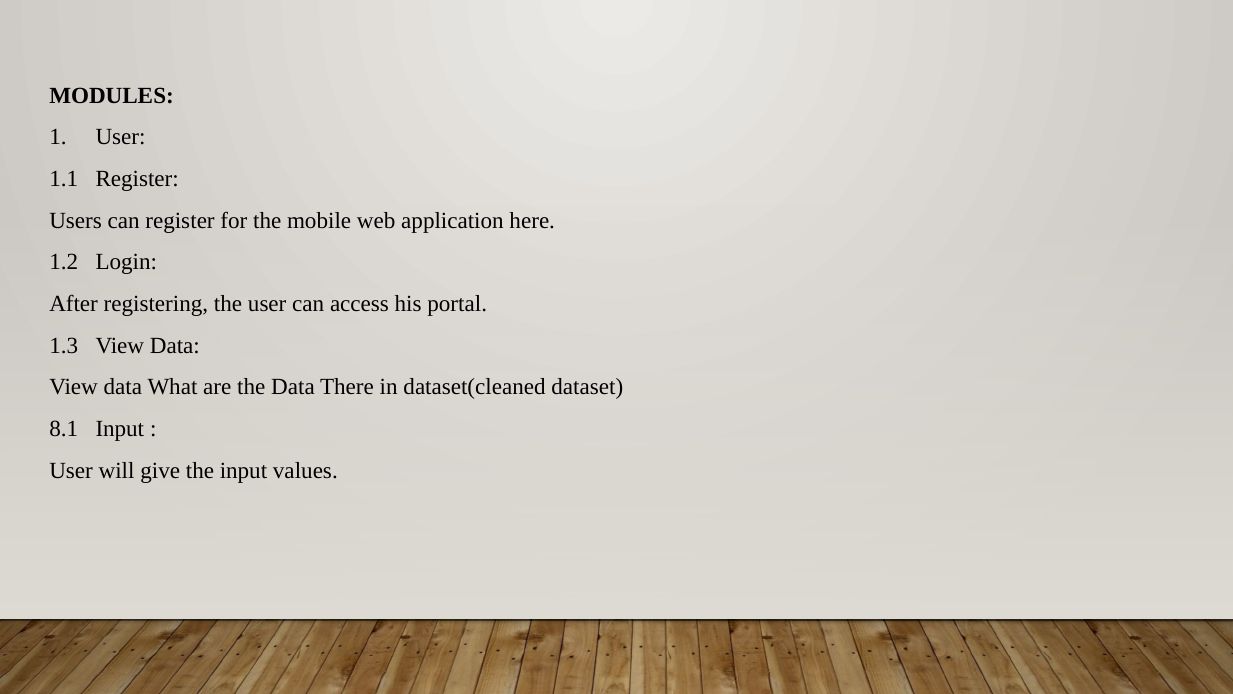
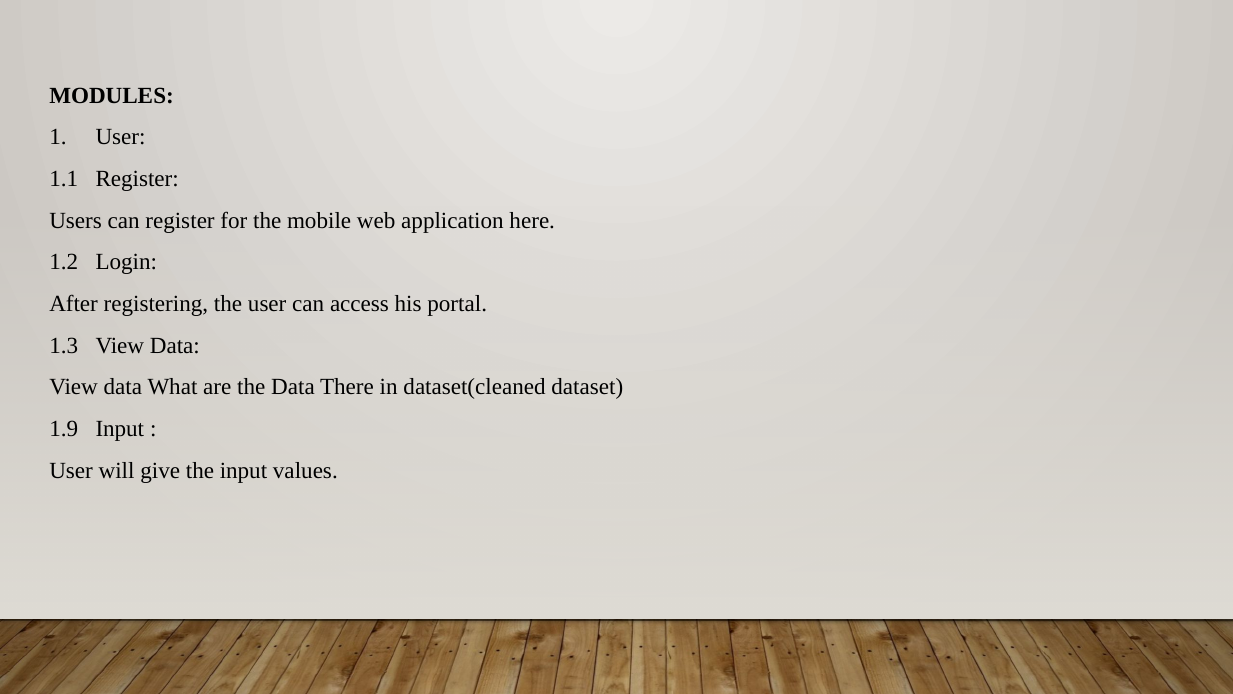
8.1: 8.1 -> 1.9
